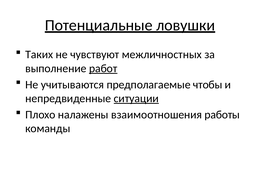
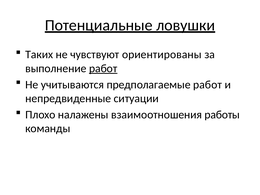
межличностных: межличностных -> ориентированы
предполагаемые чтобы: чтобы -> работ
ситуации underline: present -> none
